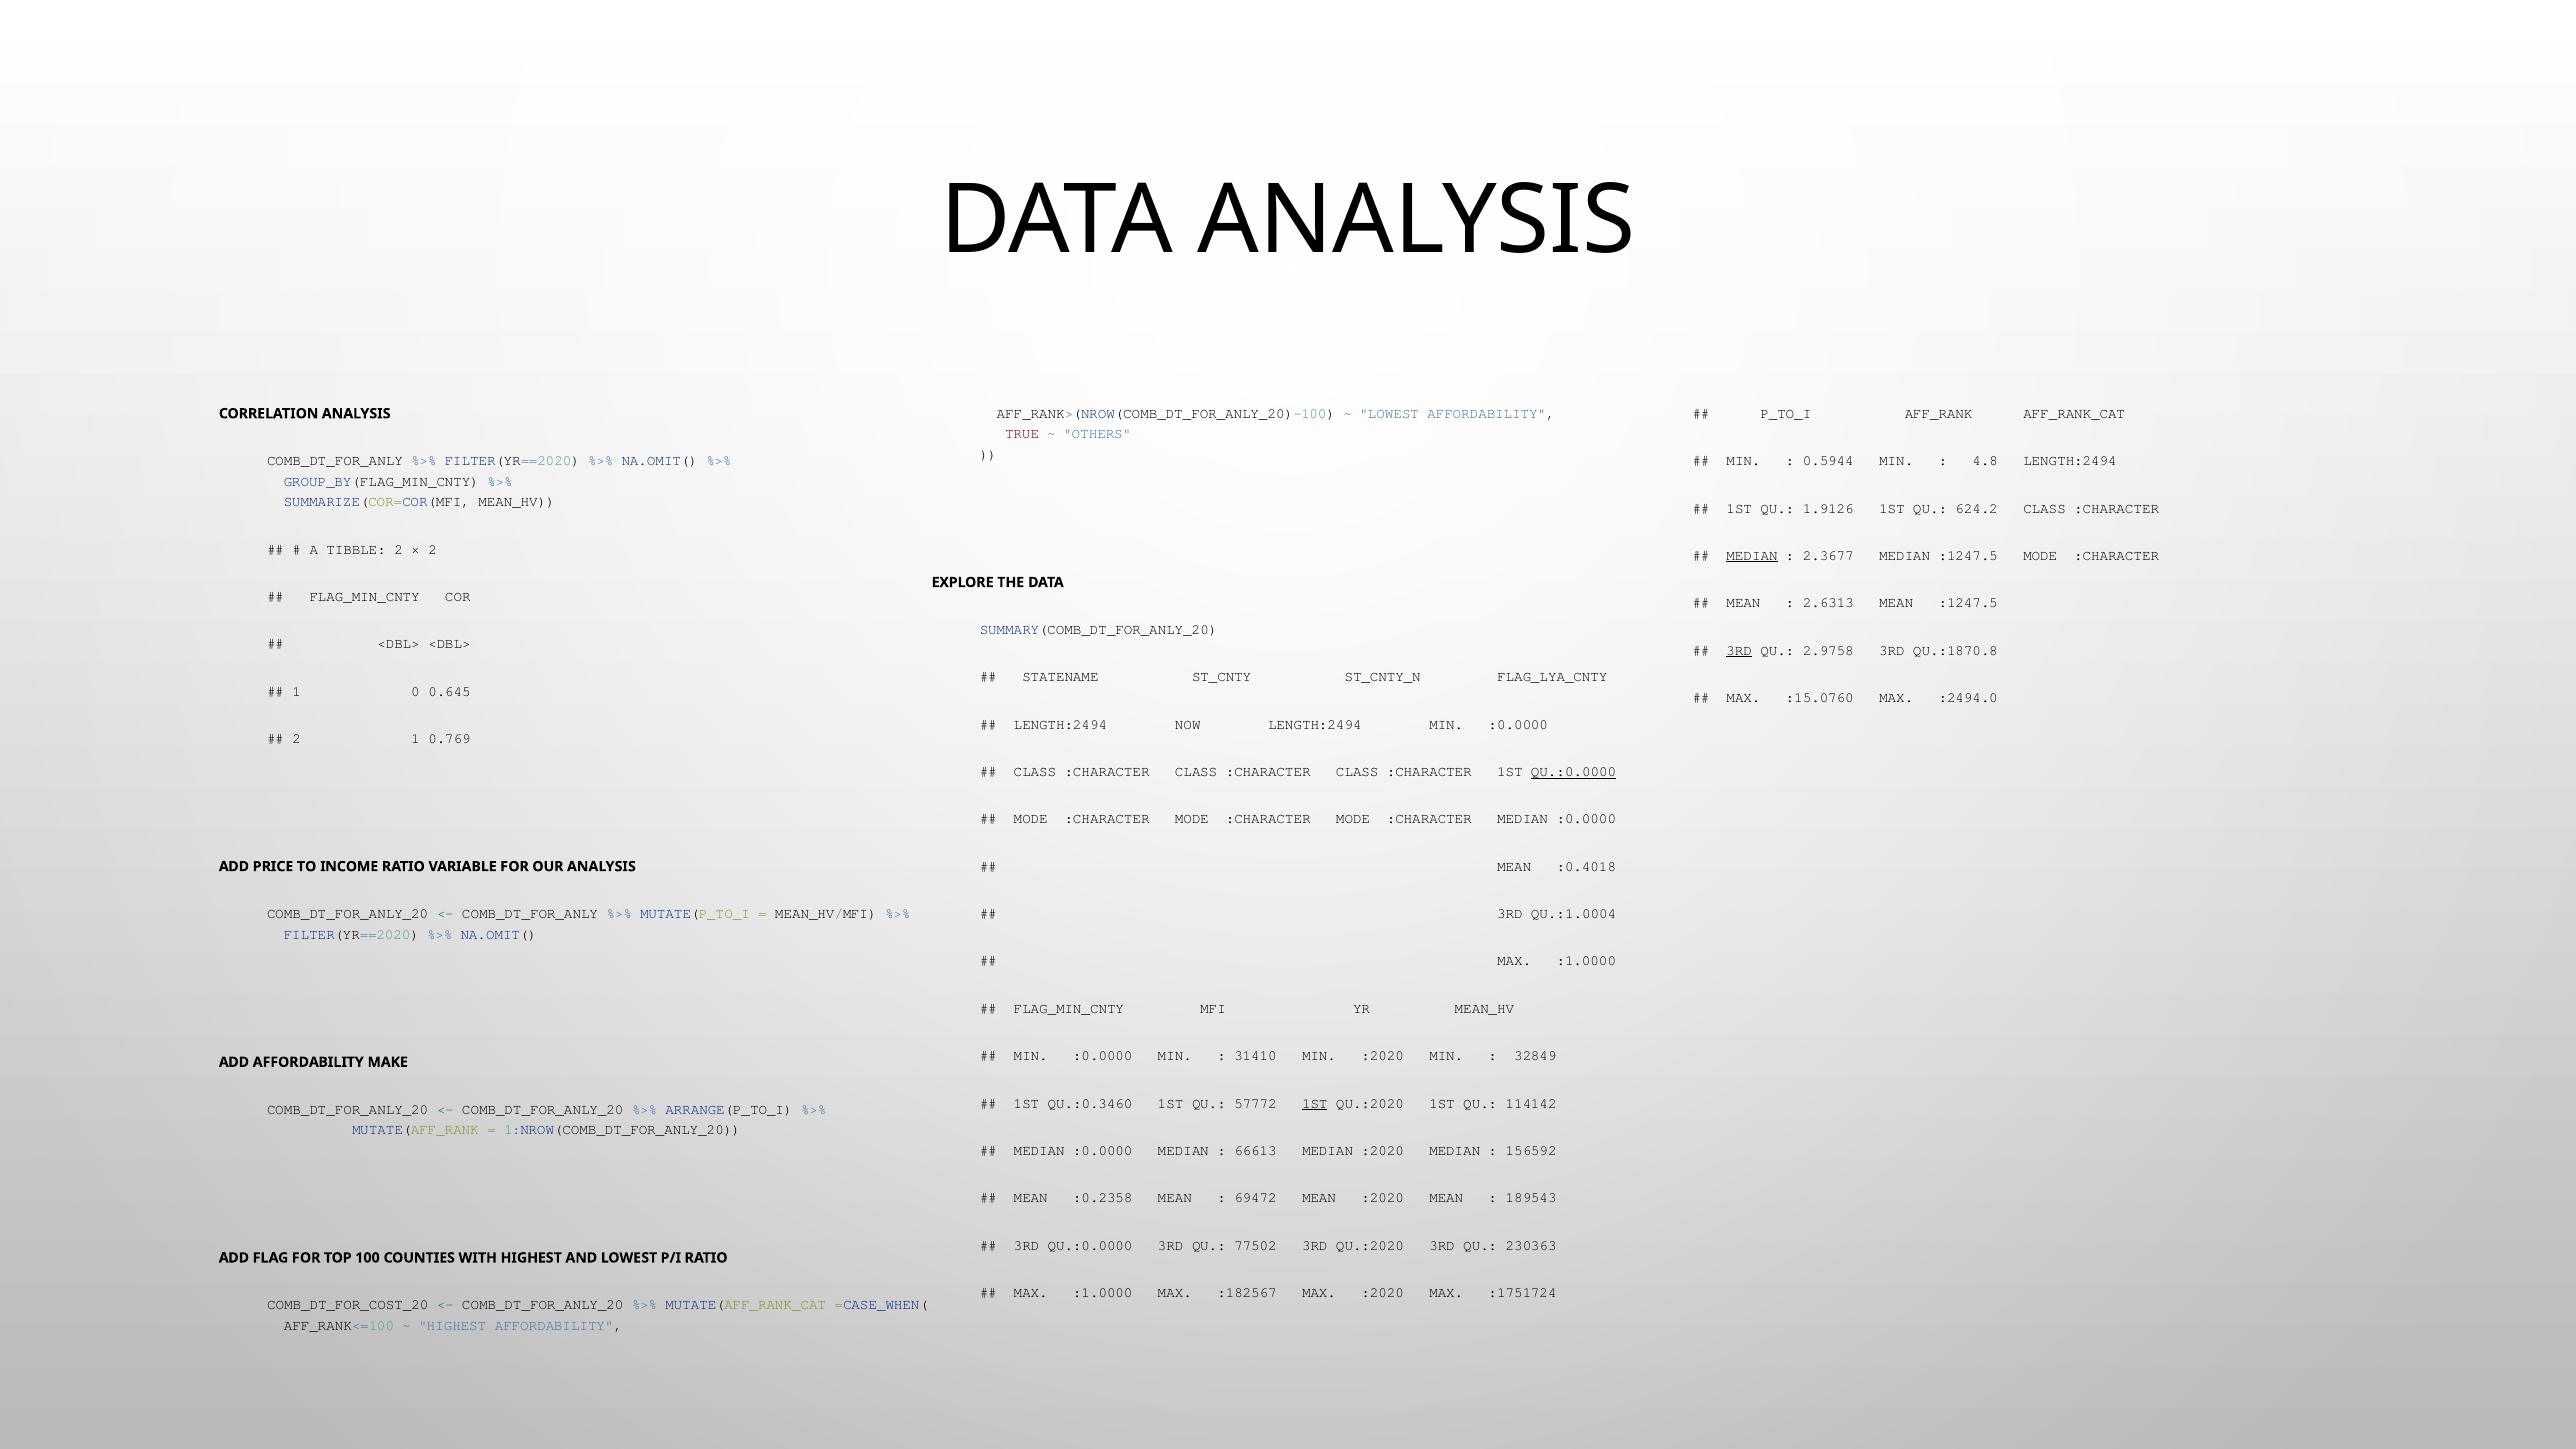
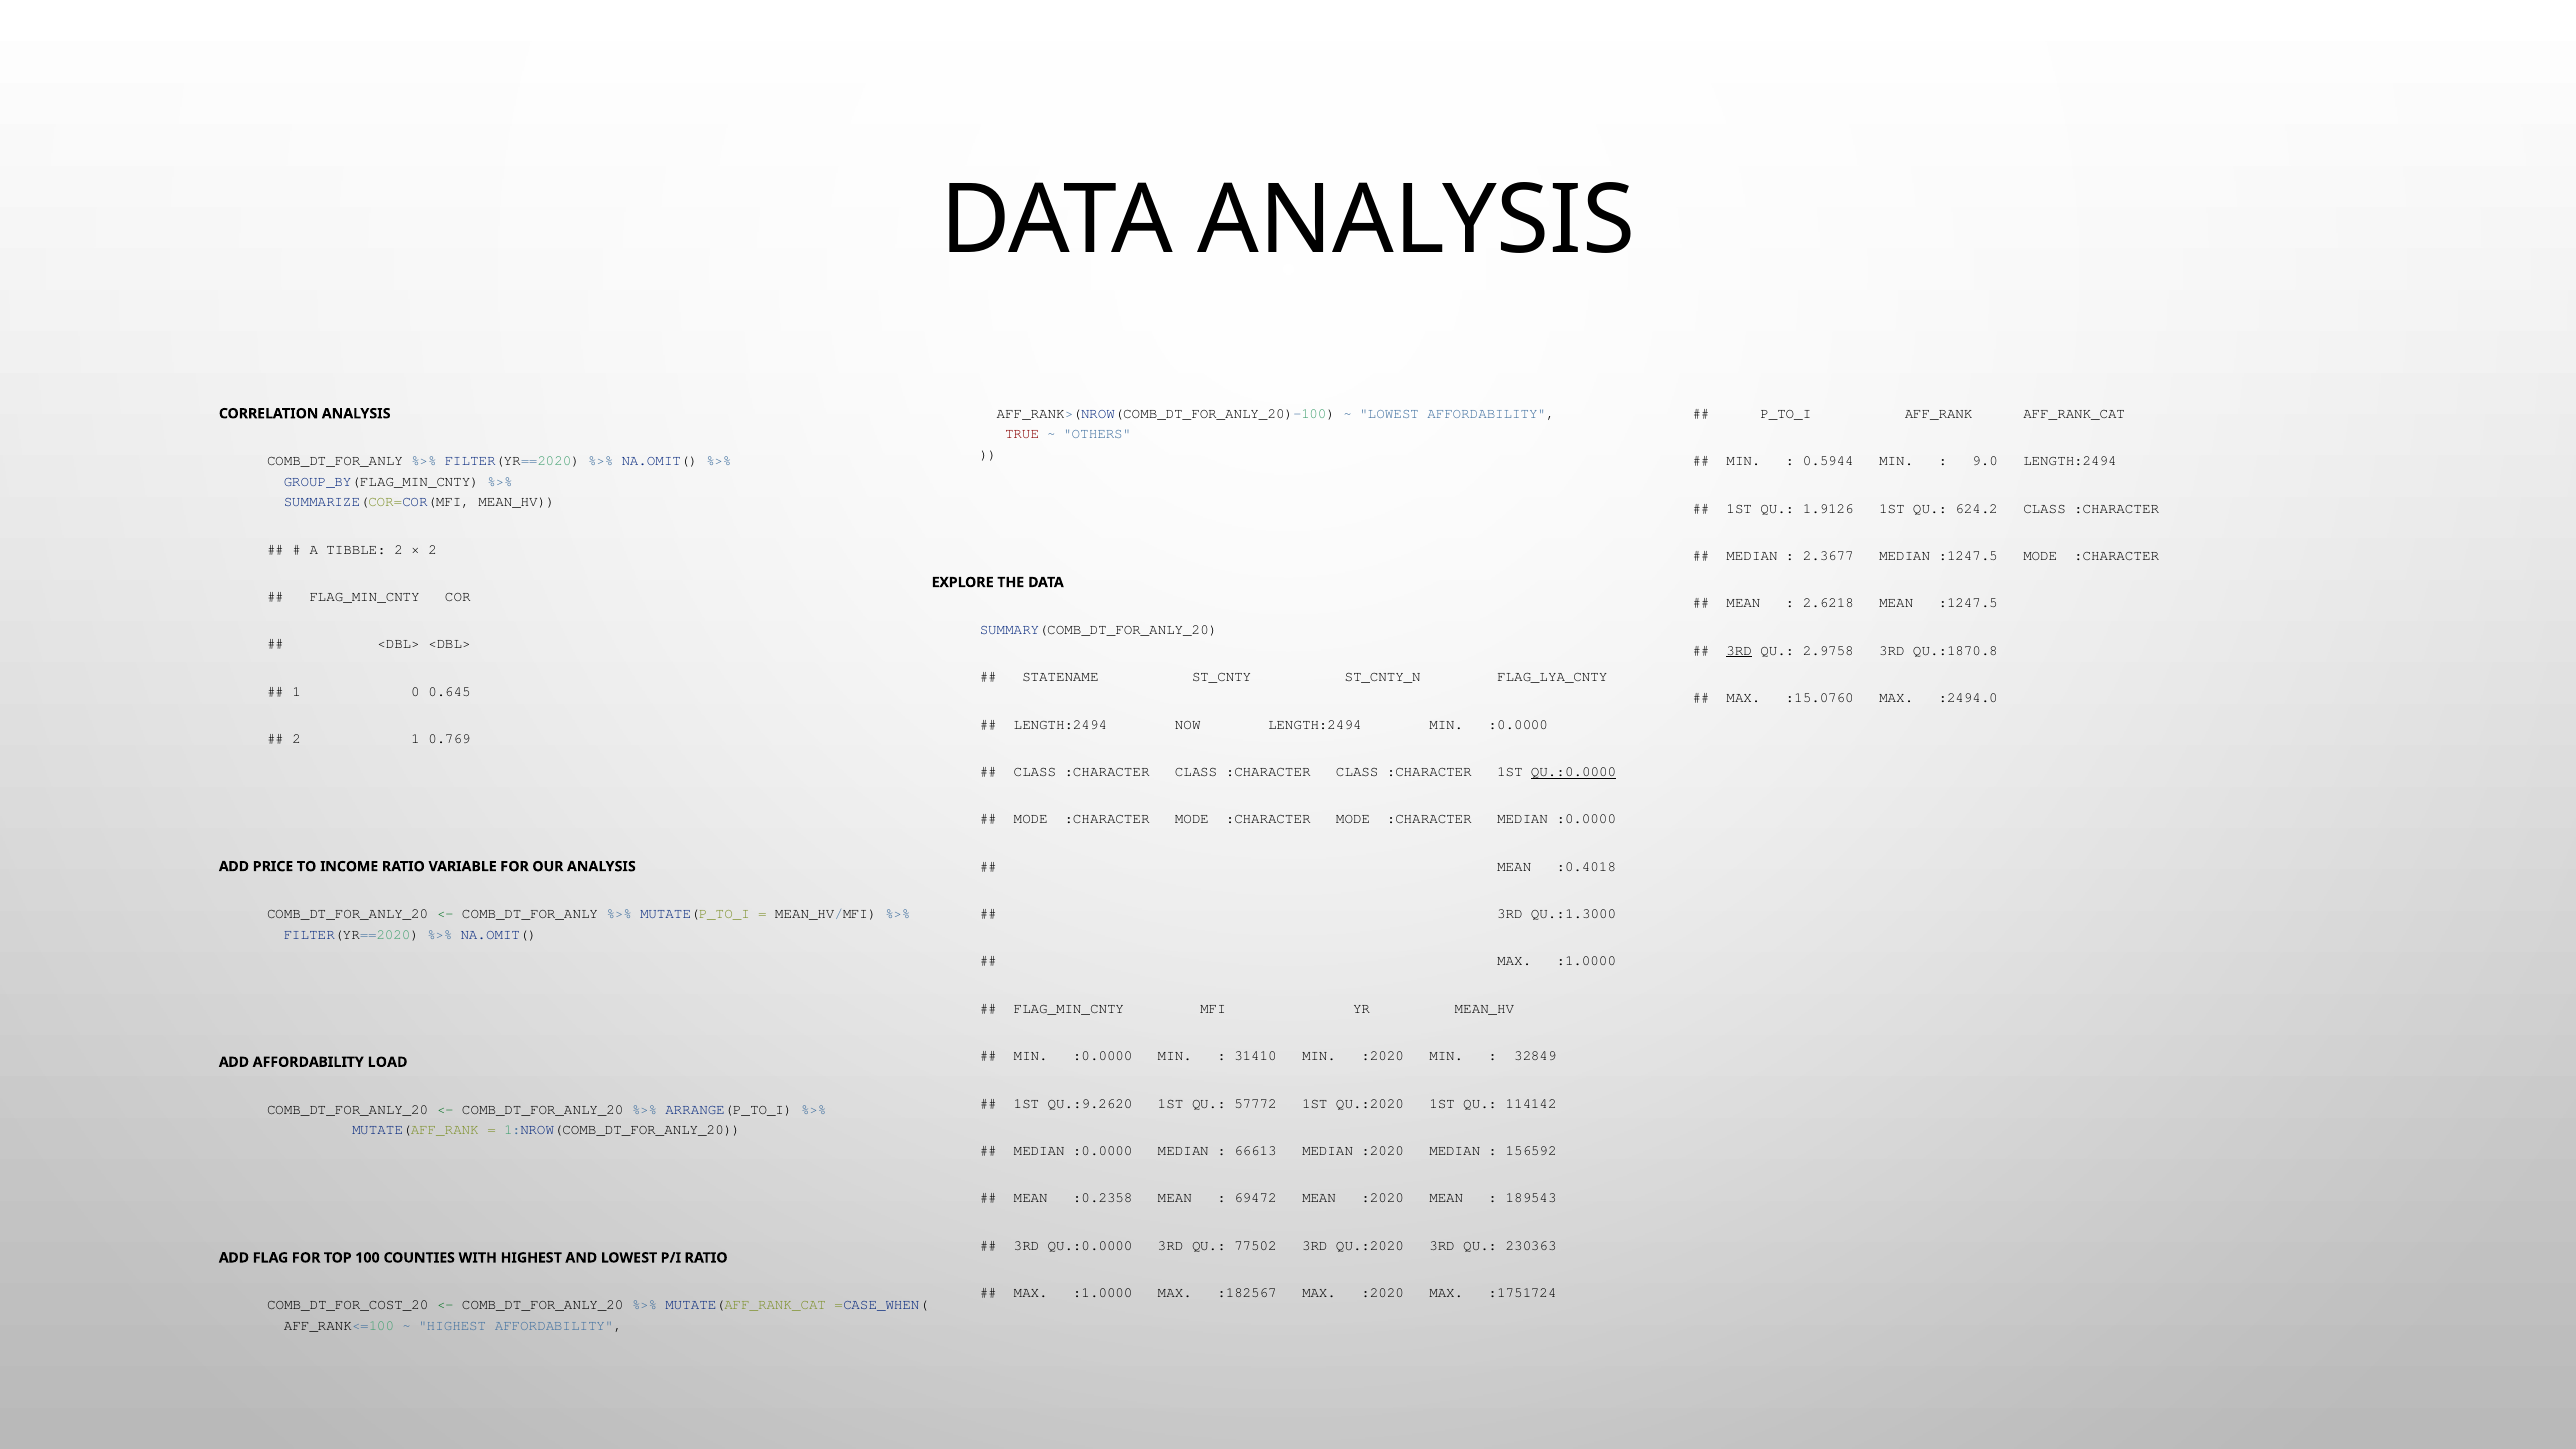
4.8: 4.8 -> 9.0
MEDIAN at (1752, 556) underline: present -> none
2.6313: 2.6313 -> 2.6218
QU.:1.0004: QU.:1.0004 -> QU.:1.3000
MAKE: MAKE -> LOAD
QU.:0.3460: QU.:0.3460 -> QU.:9.2620
1ST at (1315, 1103) underline: present -> none
